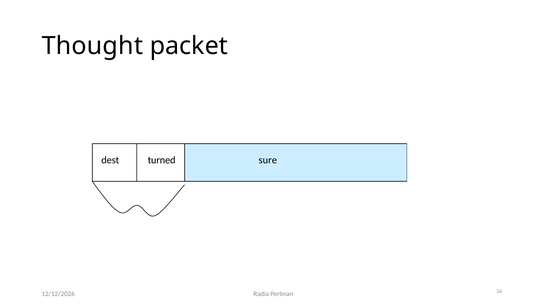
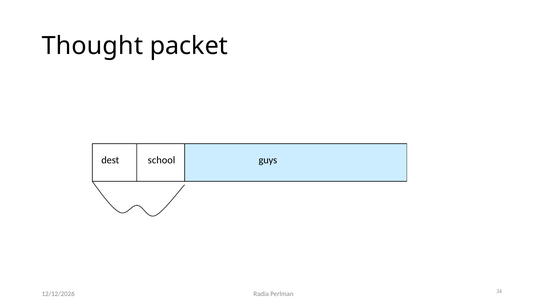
turned: turned -> school
sure: sure -> guys
